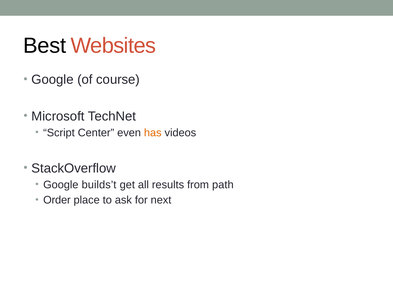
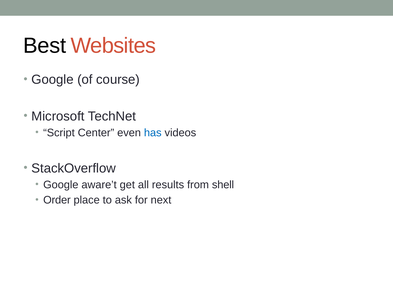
has colour: orange -> blue
builds’t: builds’t -> aware’t
path: path -> shell
